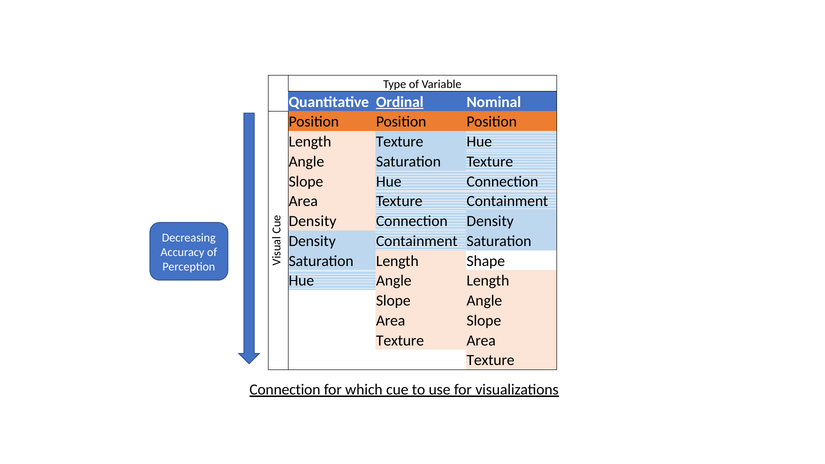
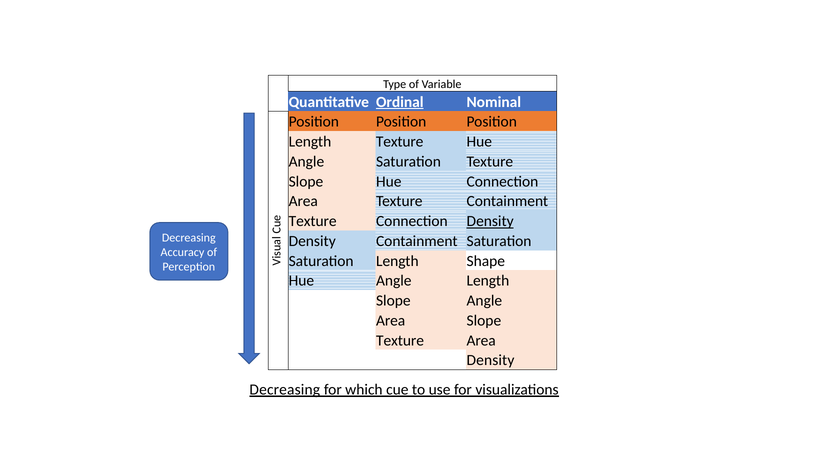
Density at (313, 221): Density -> Texture
Density at (490, 221) underline: none -> present
Texture at (491, 360): Texture -> Density
Connection at (285, 390): Connection -> Decreasing
